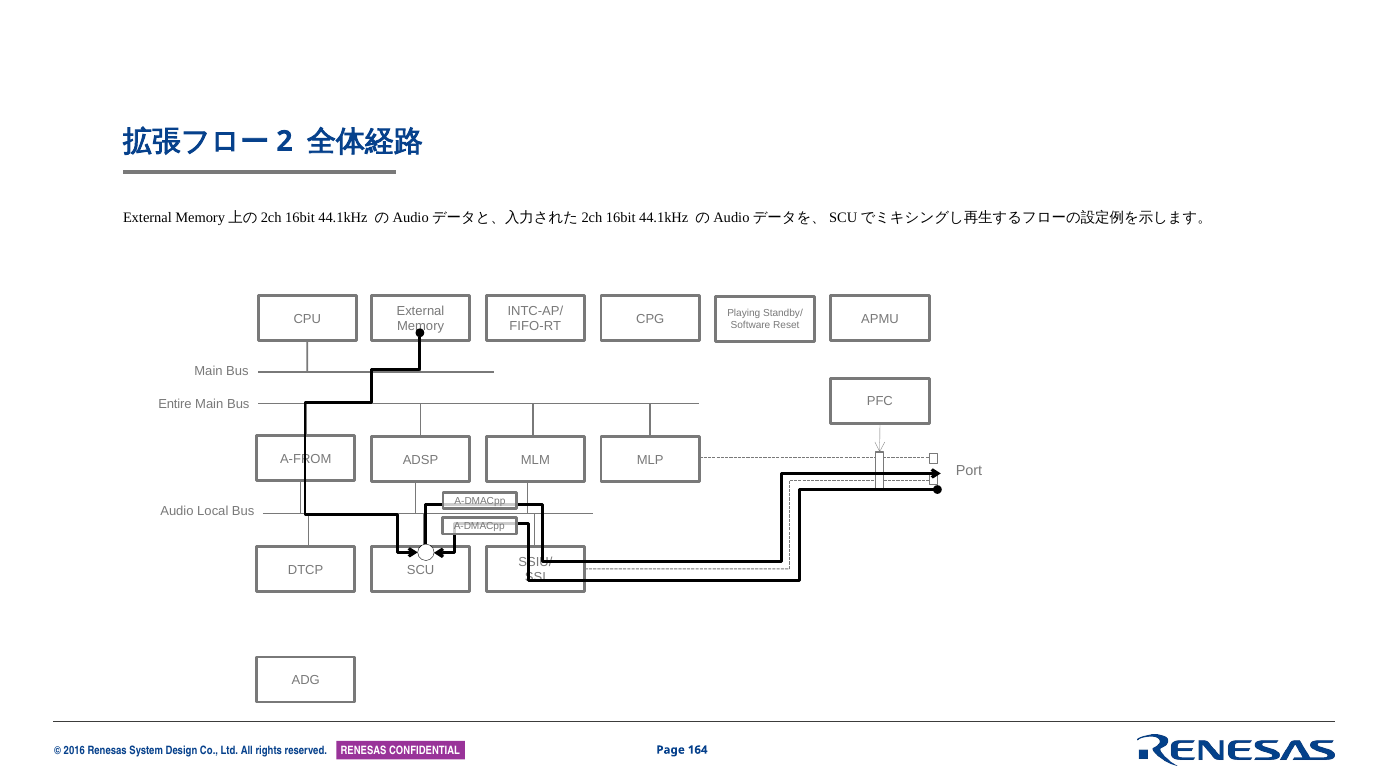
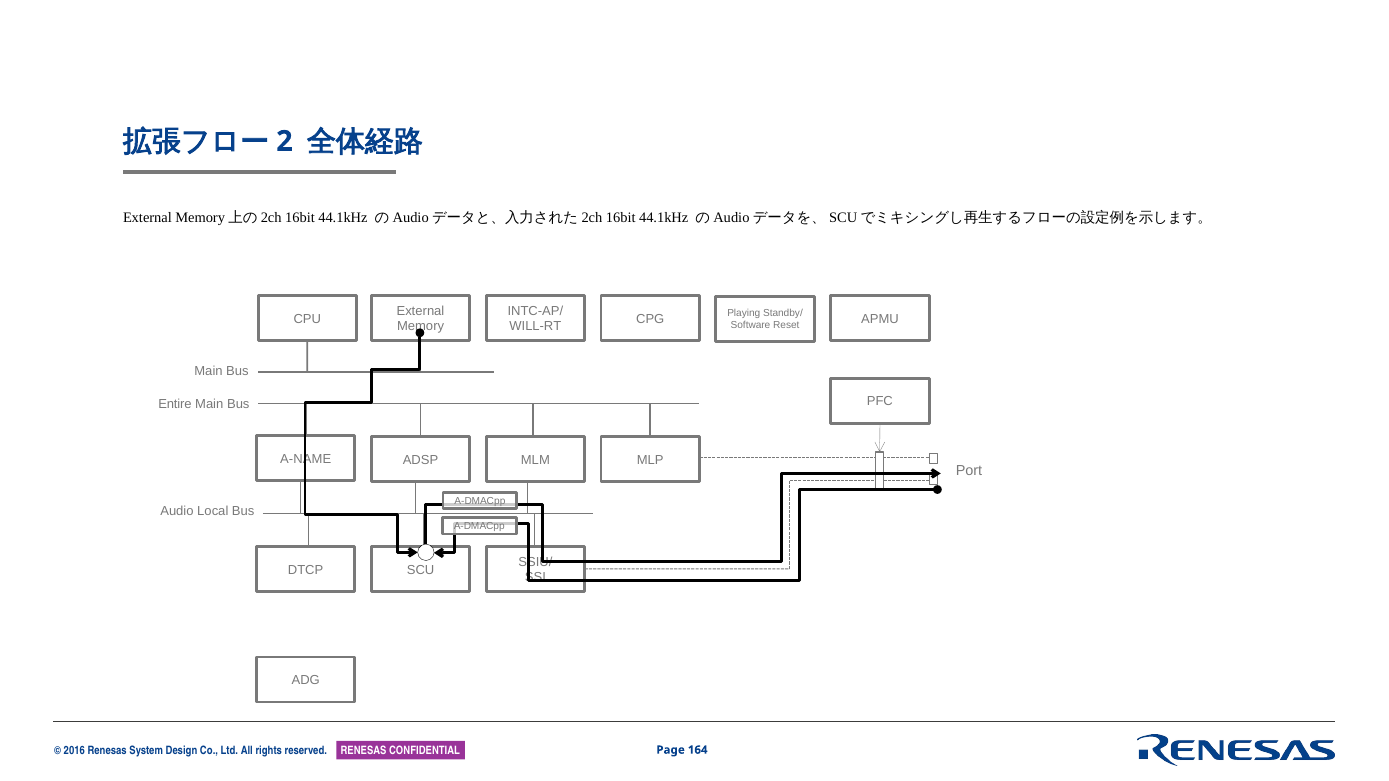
FIFO-RT: FIFO-RT -> WILL-RT
A-FROM: A-FROM -> A-NAME
